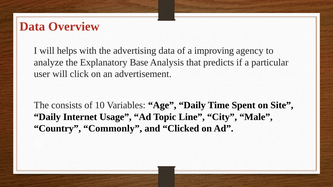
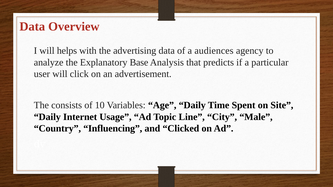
improving: improving -> audiences
Commonly: Commonly -> Influencing
